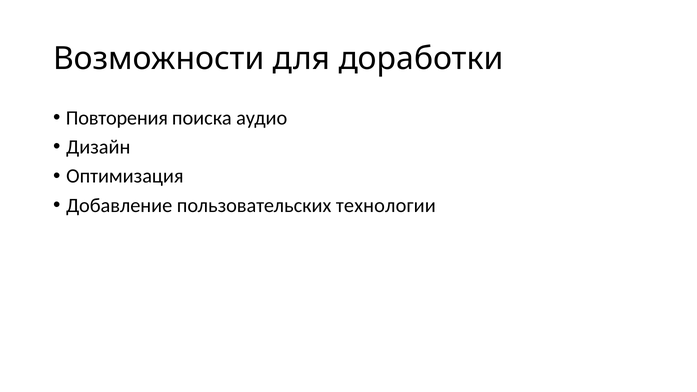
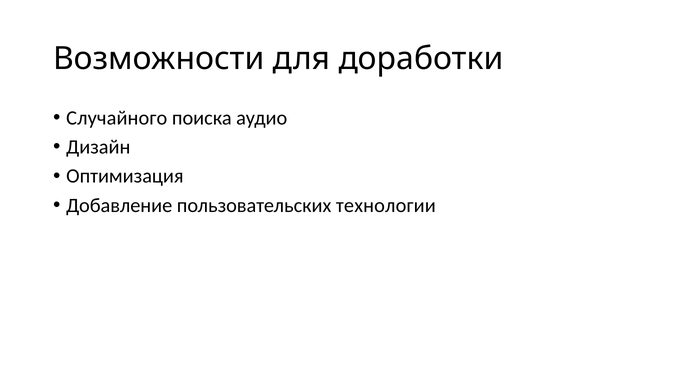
Повторения: Повторения -> Случайного
